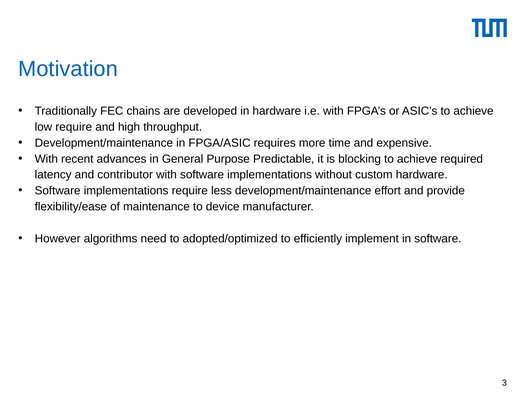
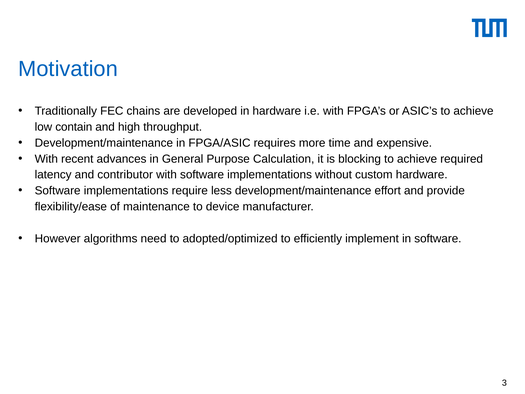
low require: require -> contain
Predictable: Predictable -> Calculation
